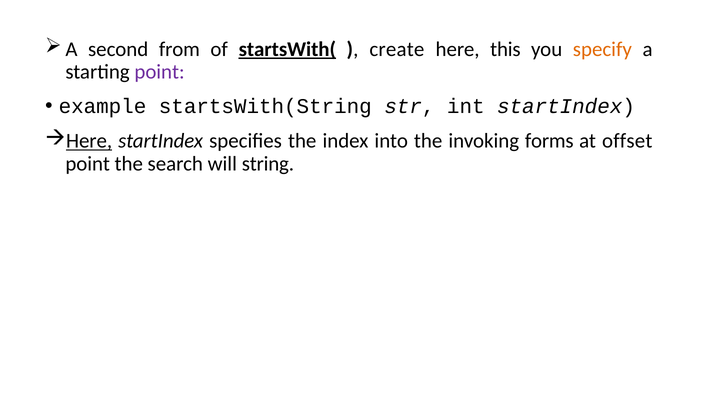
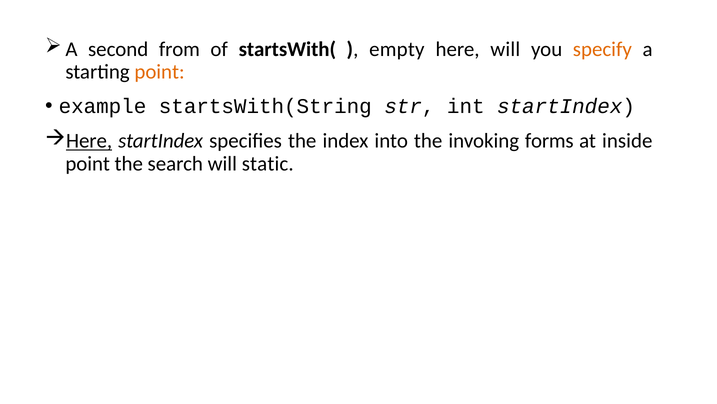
startsWith( underline: present -> none
create: create -> empty
here this: this -> will
point at (160, 72) colour: purple -> orange
offset: offset -> inside
string: string -> static
